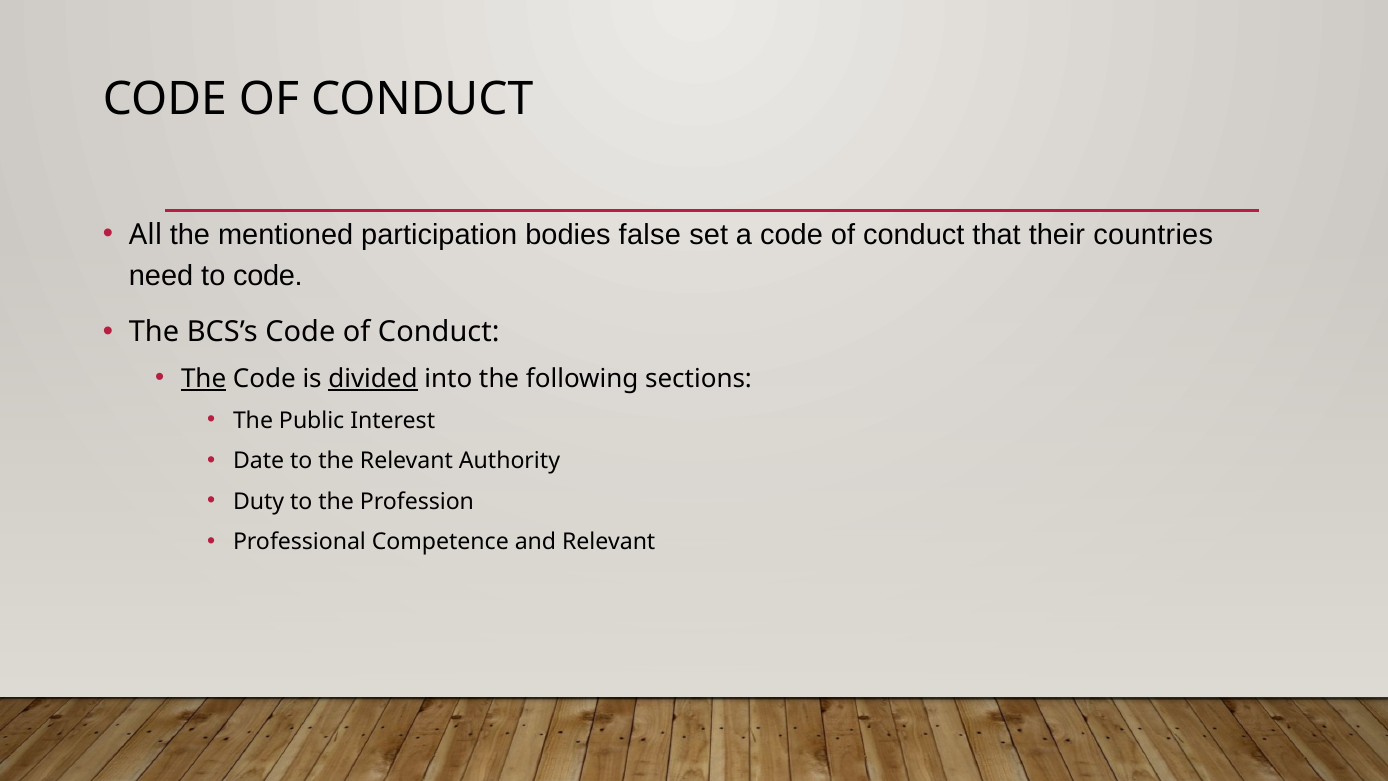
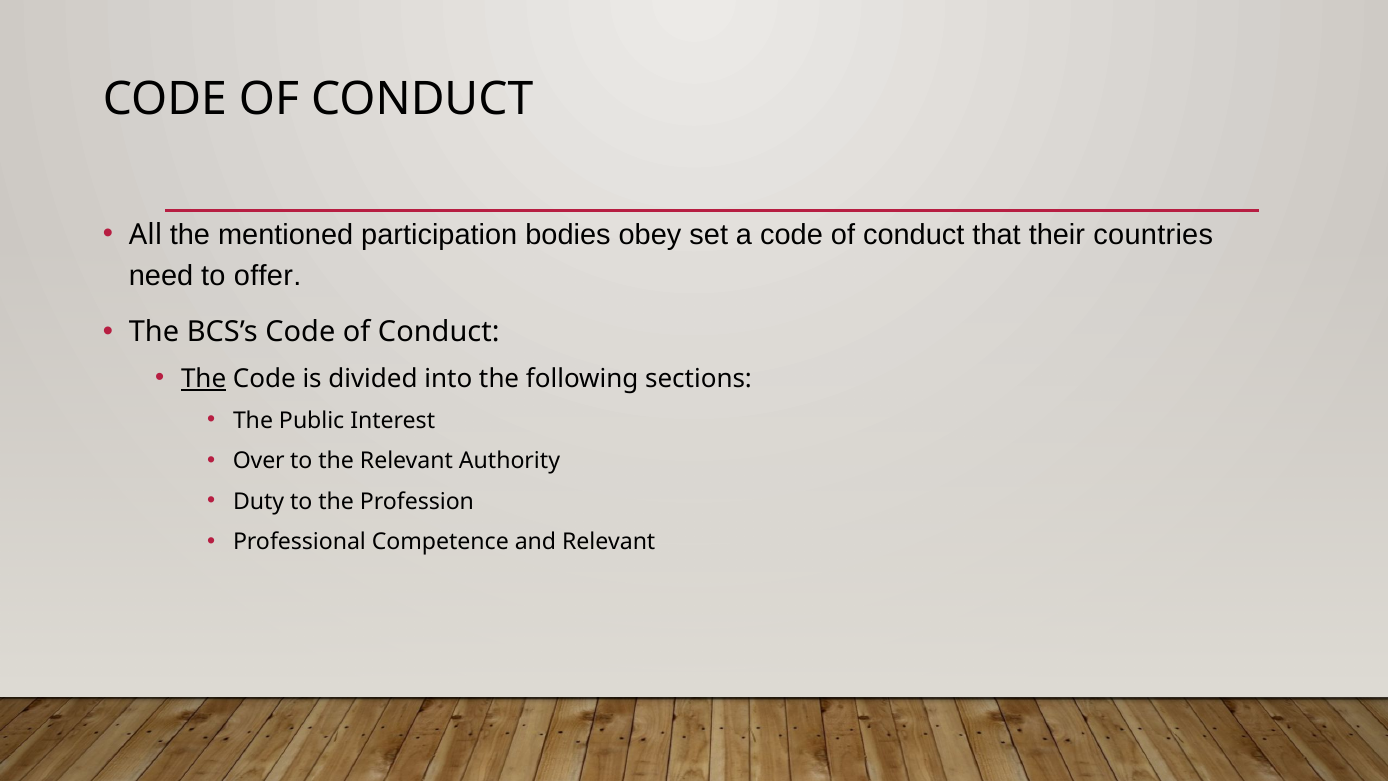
false: false -> obey
to code: code -> offer
divided underline: present -> none
Date: Date -> Over
